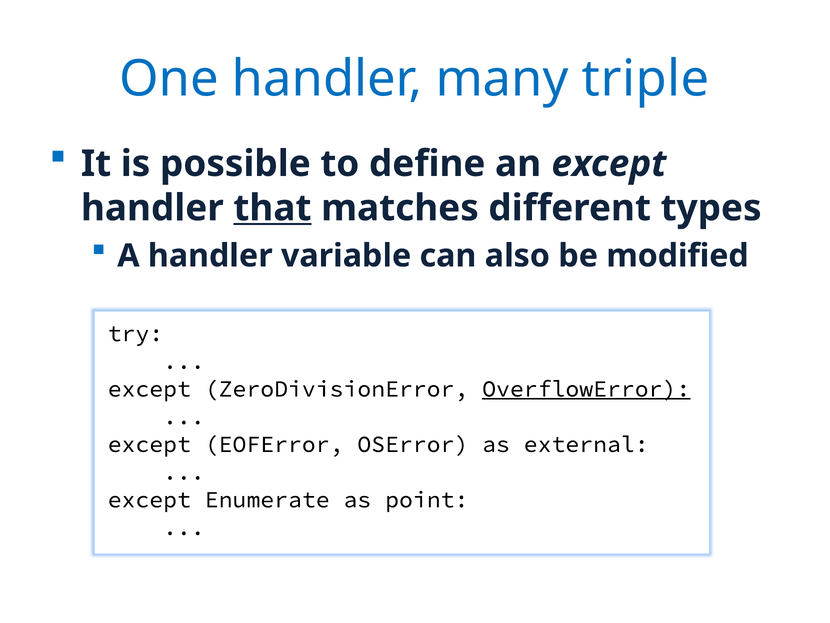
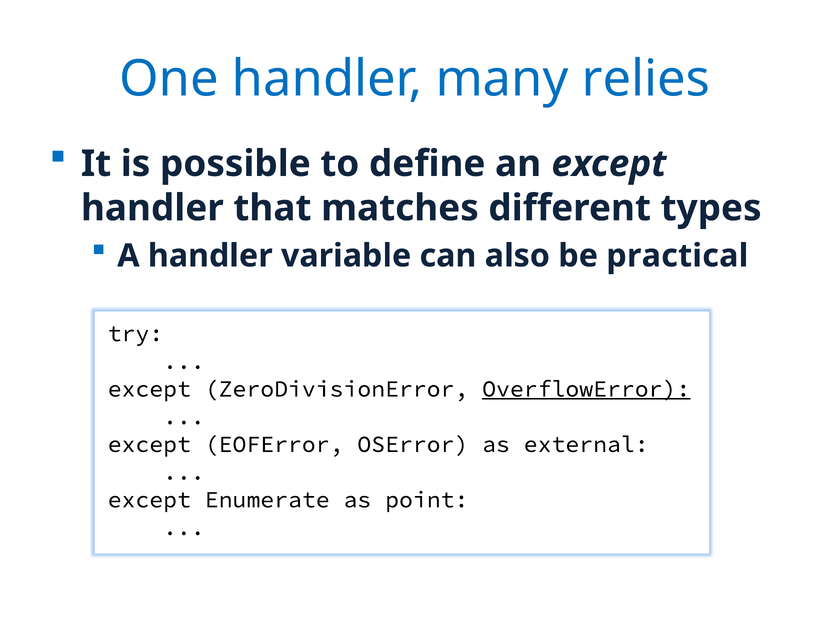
triple: triple -> relies
that underline: present -> none
modified: modified -> practical
